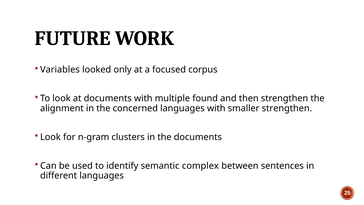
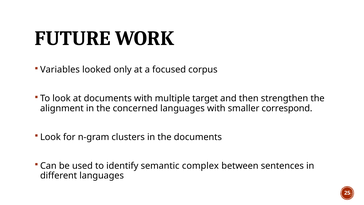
found: found -> target
smaller strengthen: strengthen -> correspond
